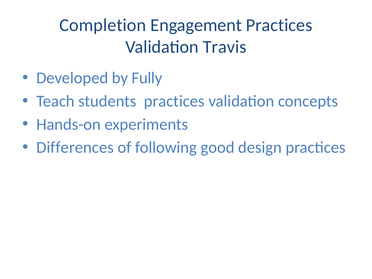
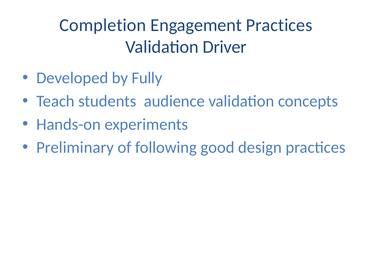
Travis: Travis -> Driver
students practices: practices -> audience
Differences: Differences -> Preliminary
